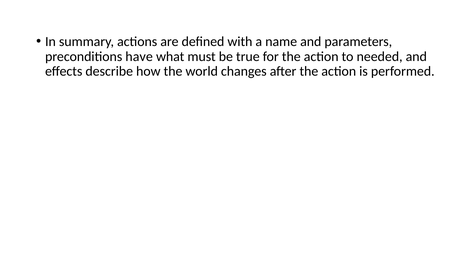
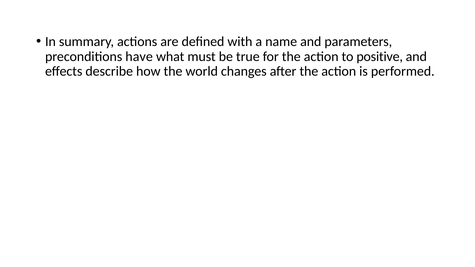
needed: needed -> positive
